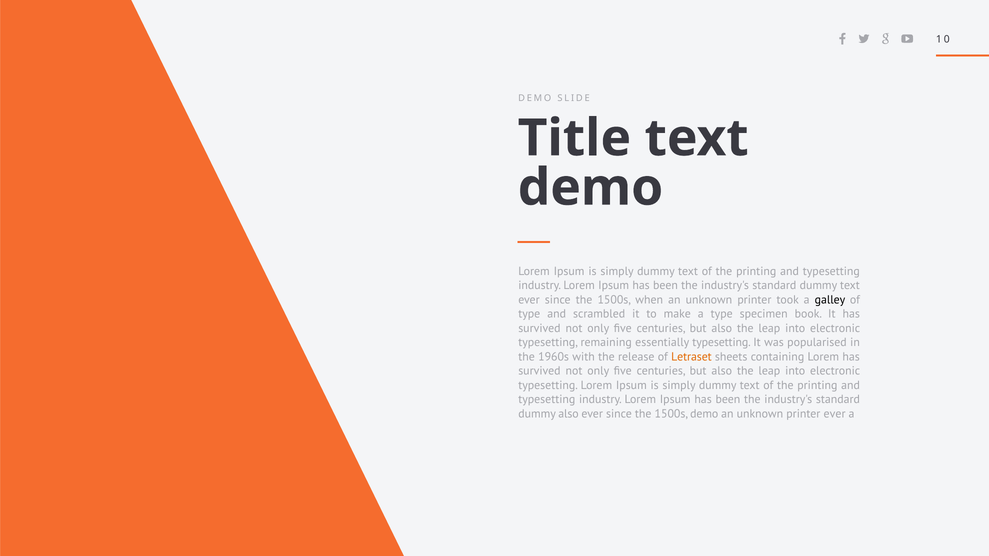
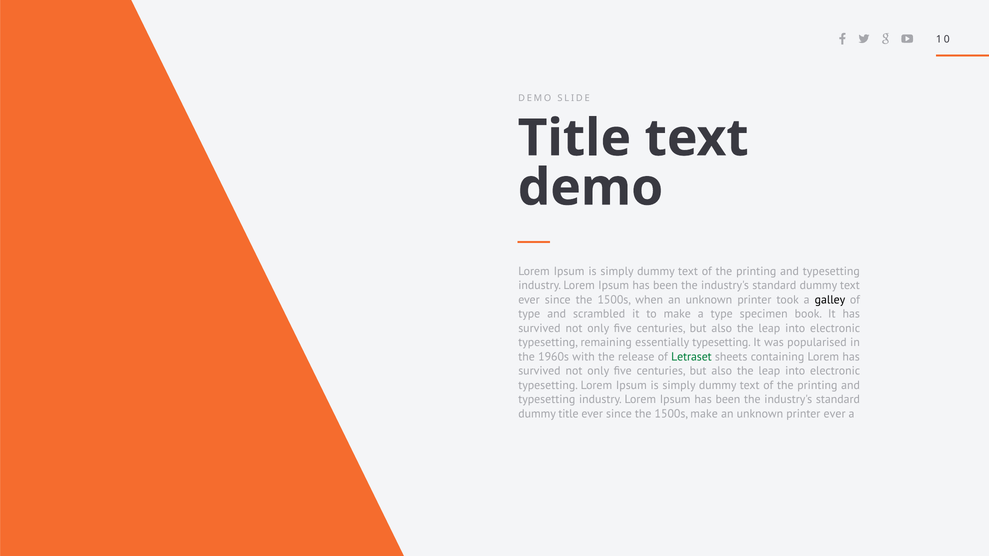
Letraset colour: orange -> green
dummy also: also -> title
1500s demo: demo -> make
